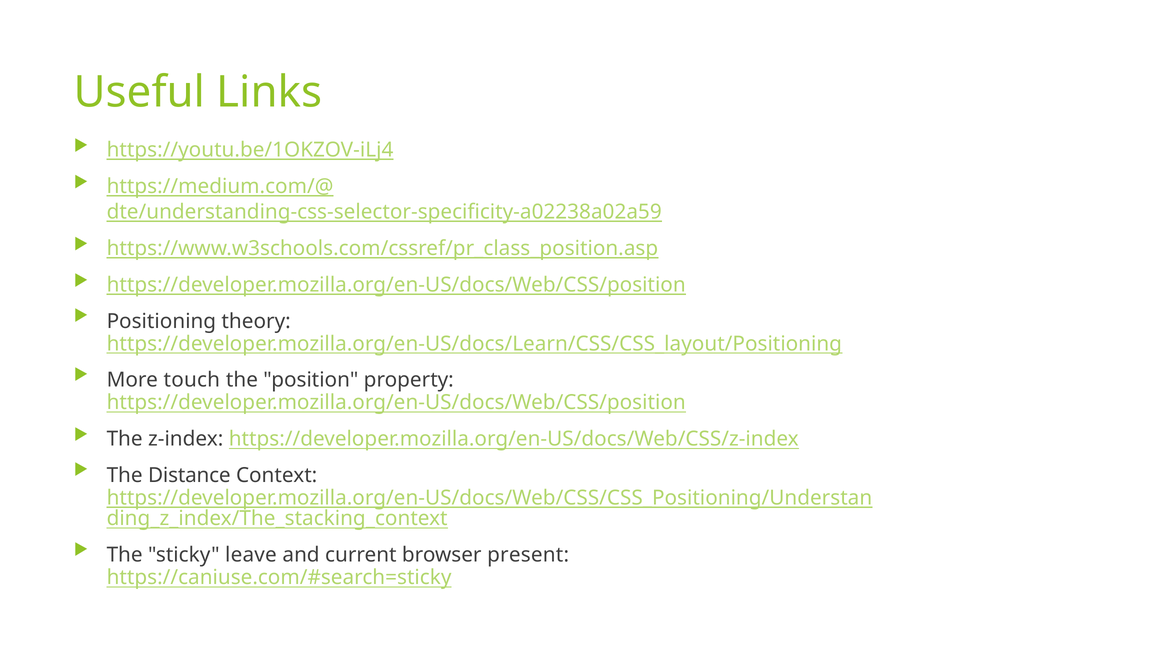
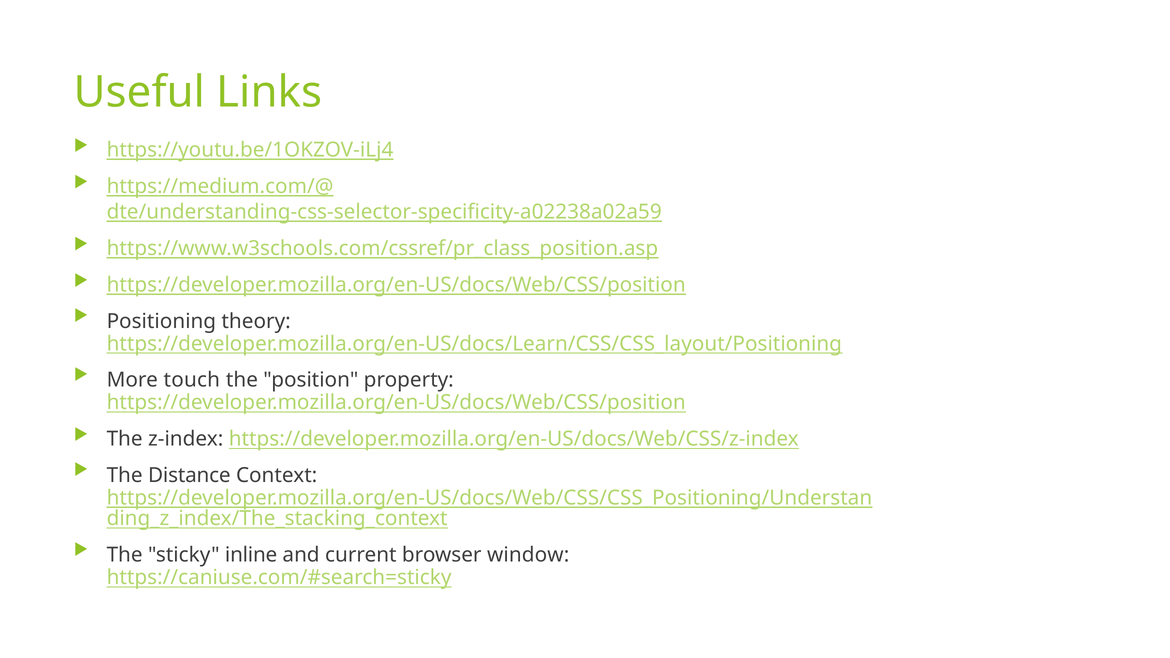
leave: leave -> inline
present: present -> window
